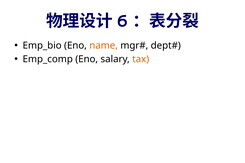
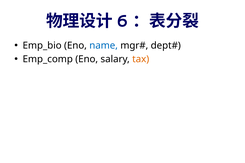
name colour: orange -> blue
